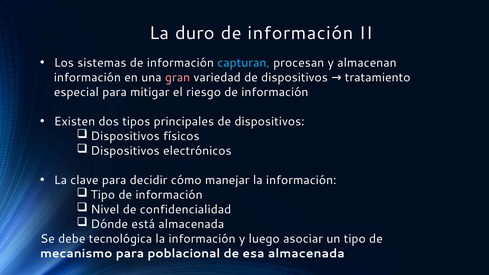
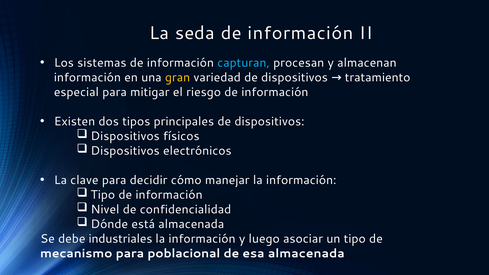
duro: duro -> seda
gran colour: pink -> yellow
tecnológica: tecnológica -> industriales
